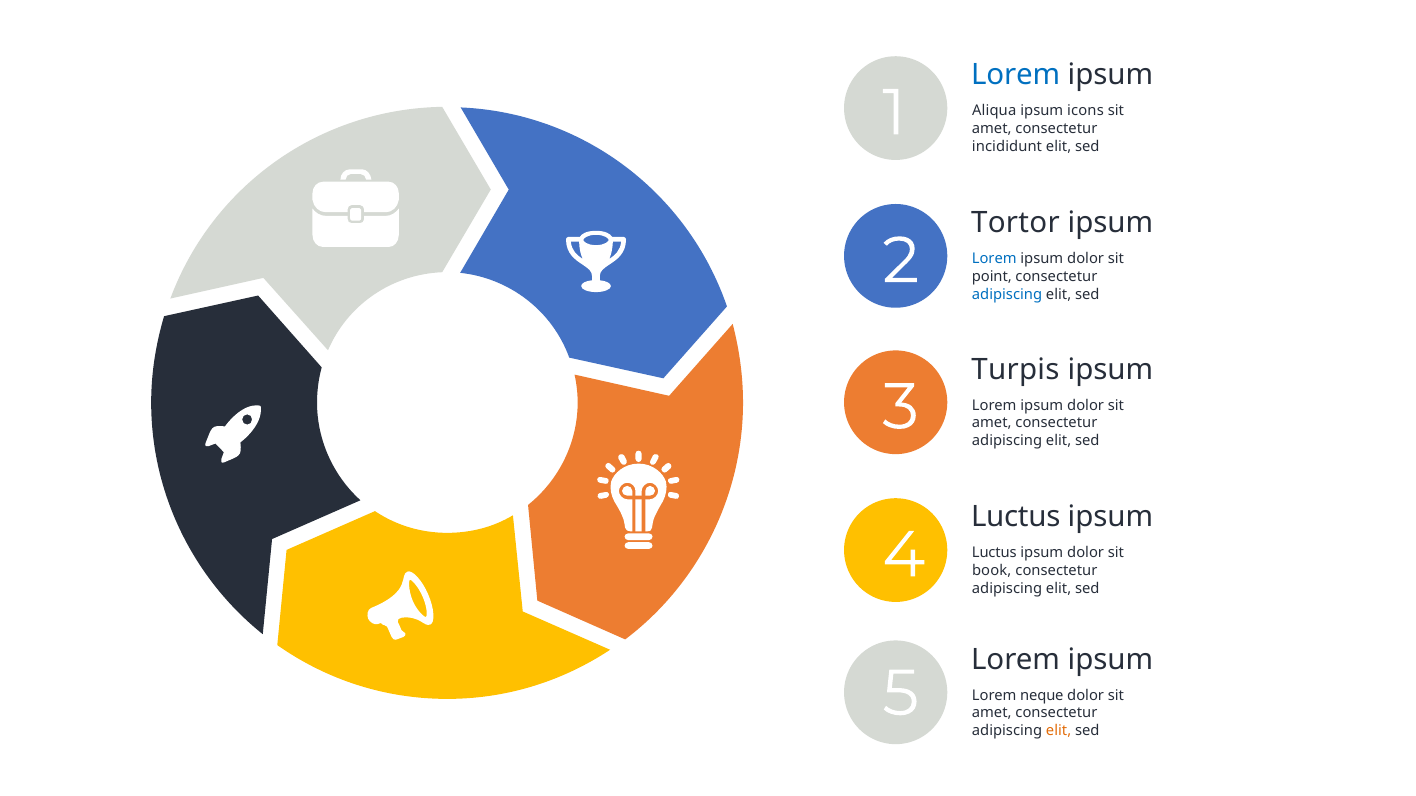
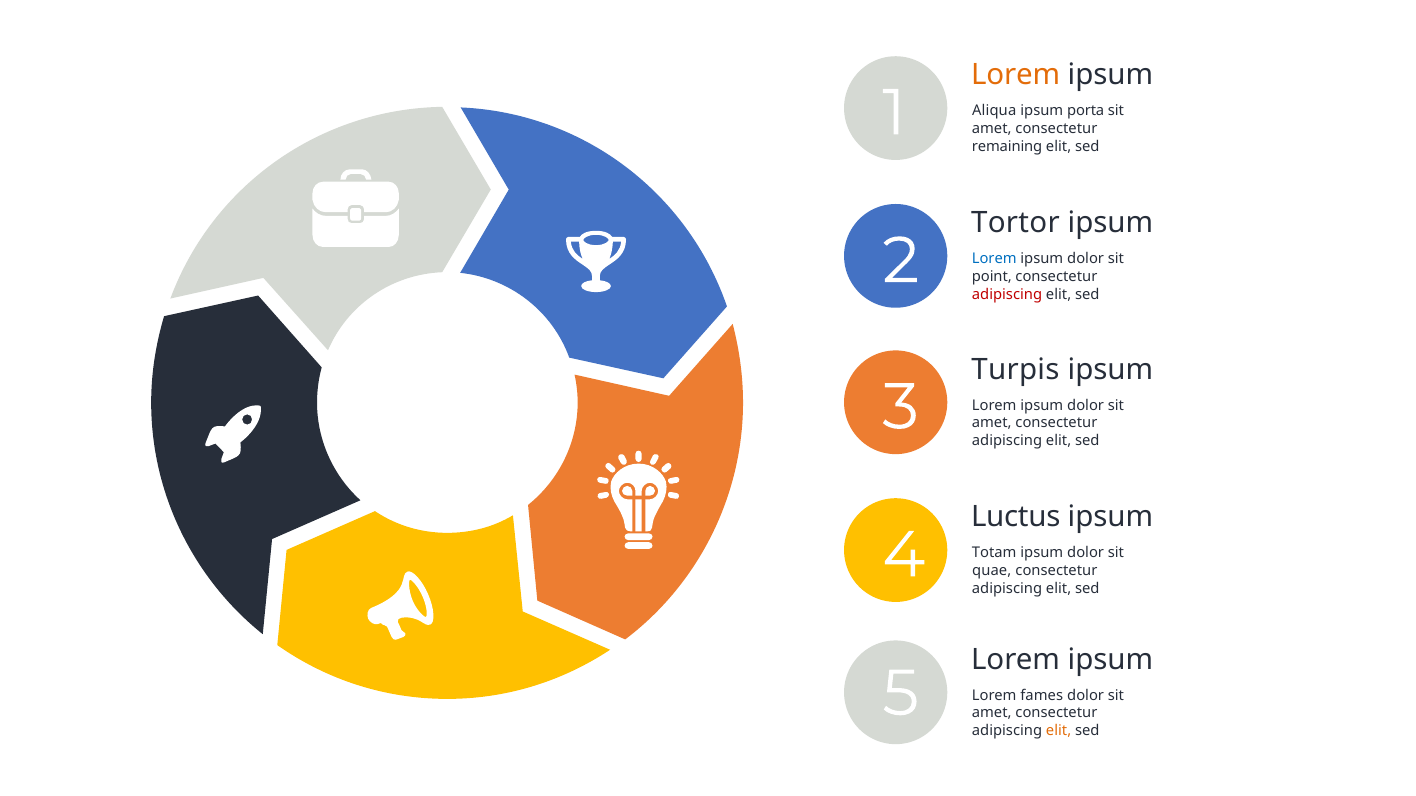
Lorem at (1016, 75) colour: blue -> orange
icons: icons -> porta
incididunt: incididunt -> remaining
adipiscing at (1007, 294) colour: blue -> red
Luctus at (994, 553): Luctus -> Totam
book: book -> quae
neque: neque -> fames
